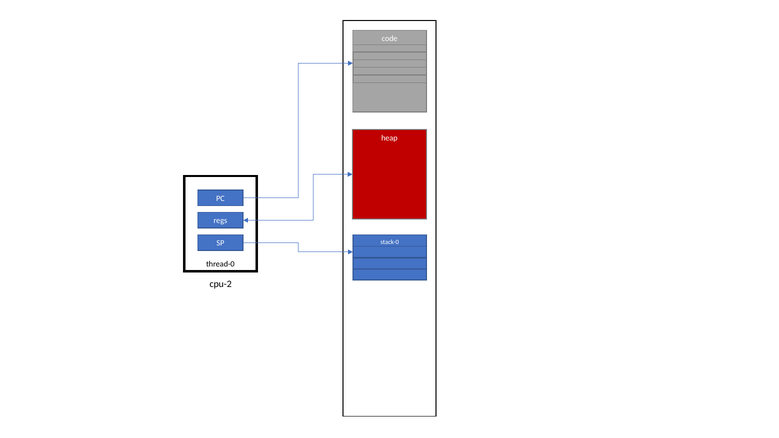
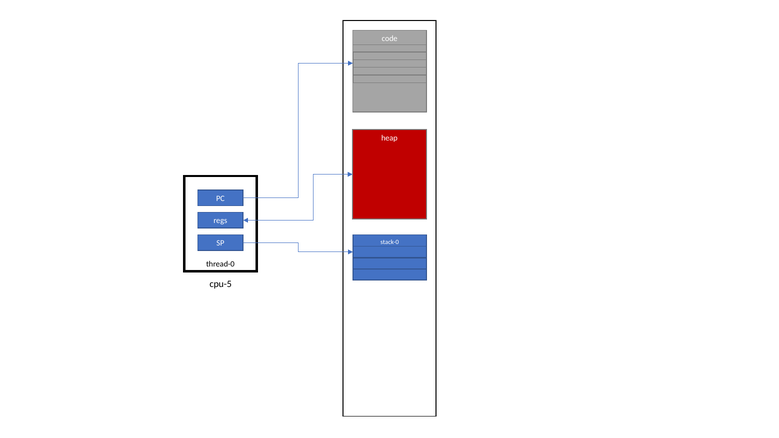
cpu-2: cpu-2 -> cpu-5
